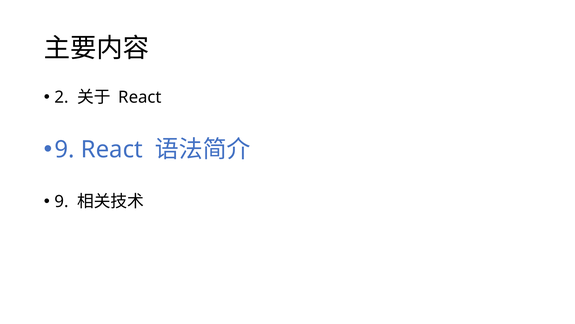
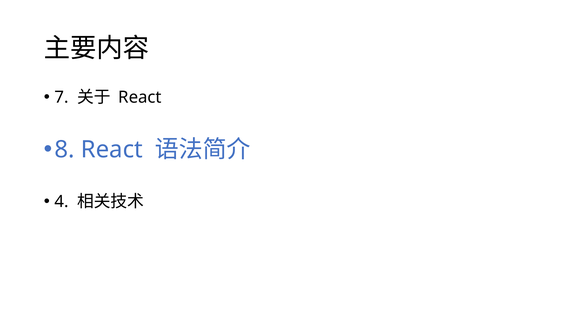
2: 2 -> 7
9 at (65, 149): 9 -> 8
9 at (62, 201): 9 -> 4
